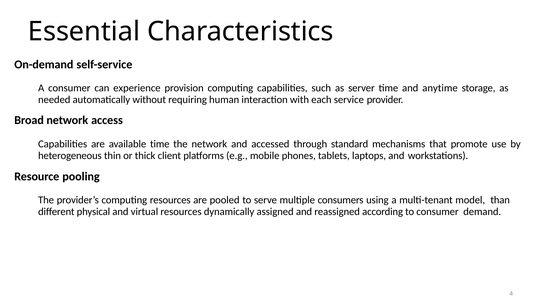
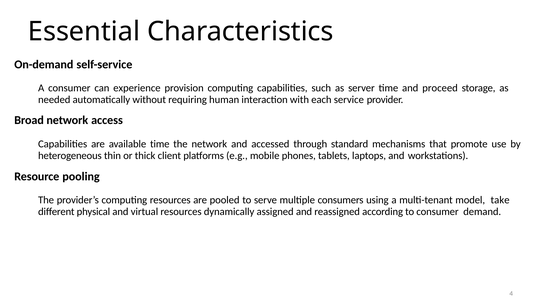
anytime: anytime -> proceed
than: than -> take
